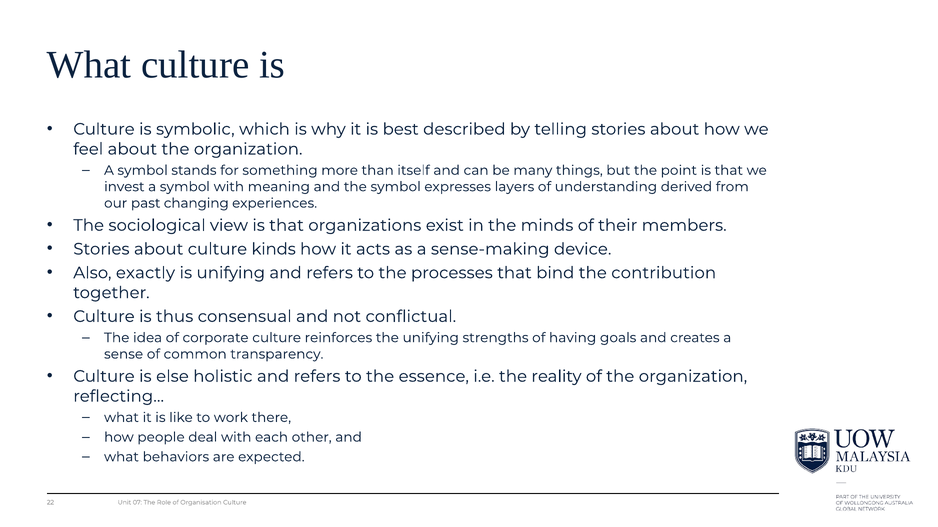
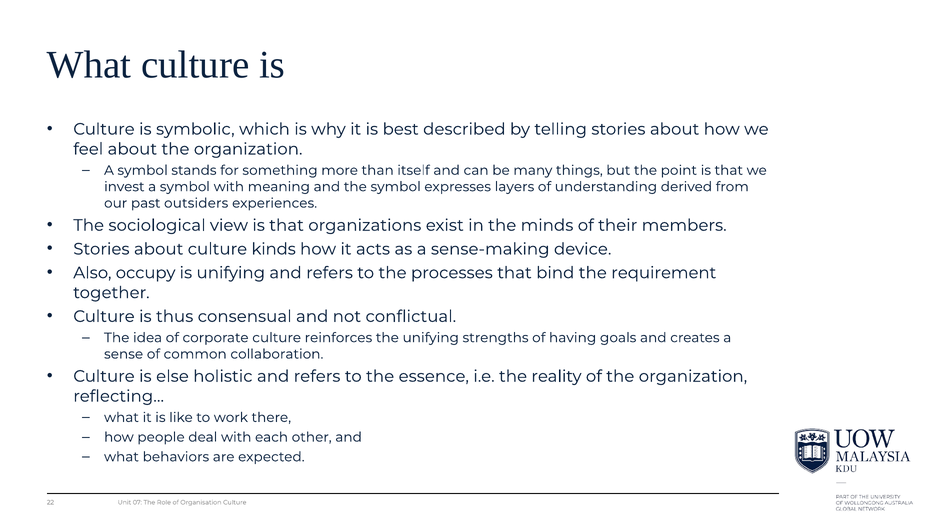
changing: changing -> outsiders
exactly: exactly -> occupy
contribution: contribution -> requirement
transparency: transparency -> collaboration
